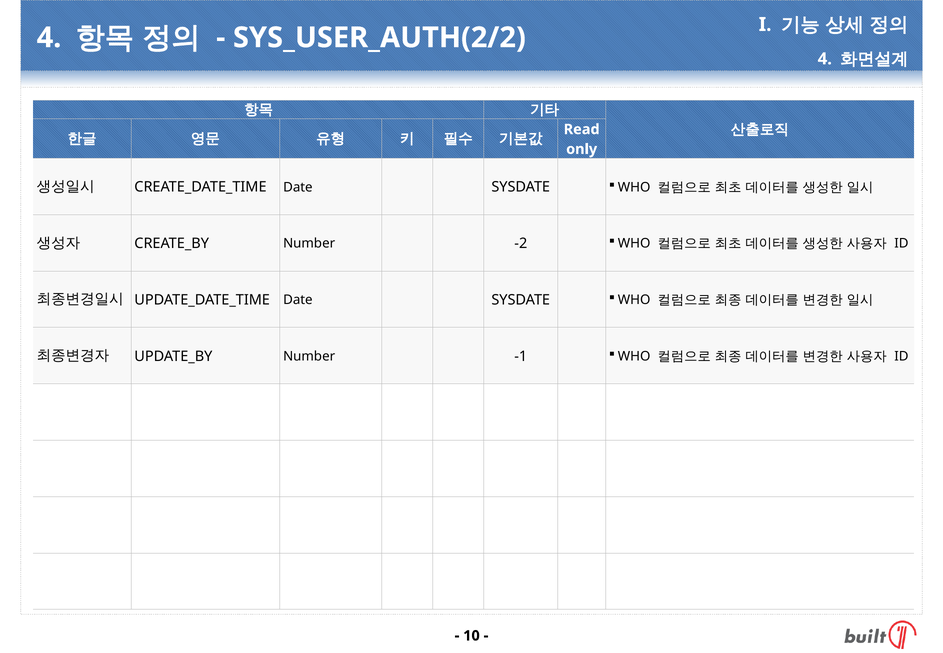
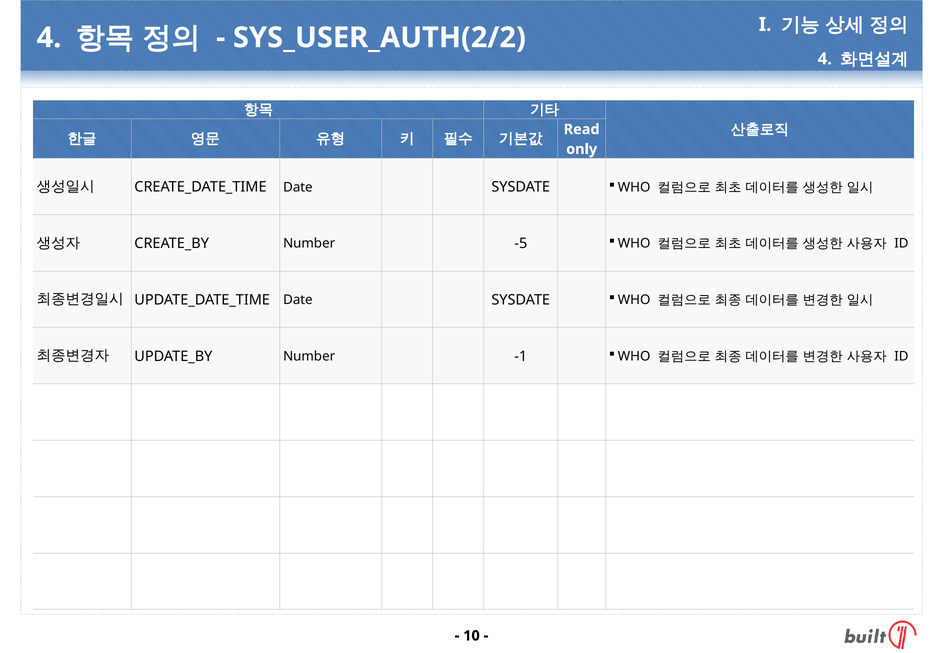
-2: -2 -> -5
